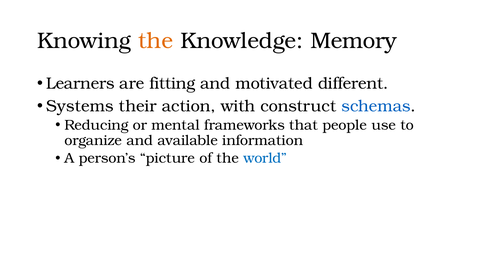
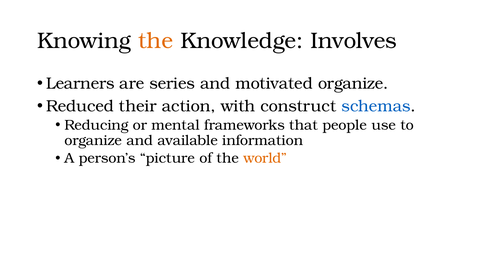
Memory: Memory -> Involves
fitting: fitting -> series
motivated different: different -> organize
Systems: Systems -> Reduced
world colour: blue -> orange
